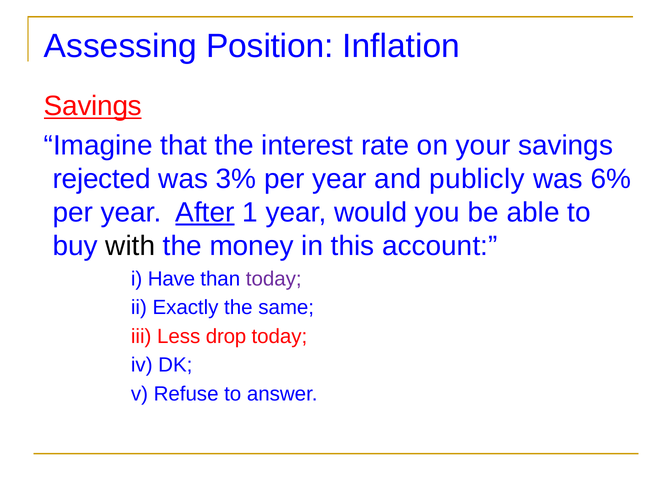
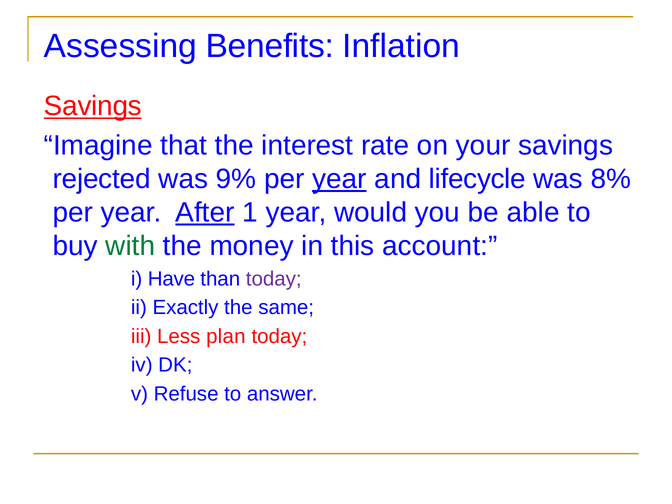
Position: Position -> Benefits
3%: 3% -> 9%
year at (339, 179) underline: none -> present
publicly: publicly -> lifecycle
6%: 6% -> 8%
with colour: black -> green
drop: drop -> plan
